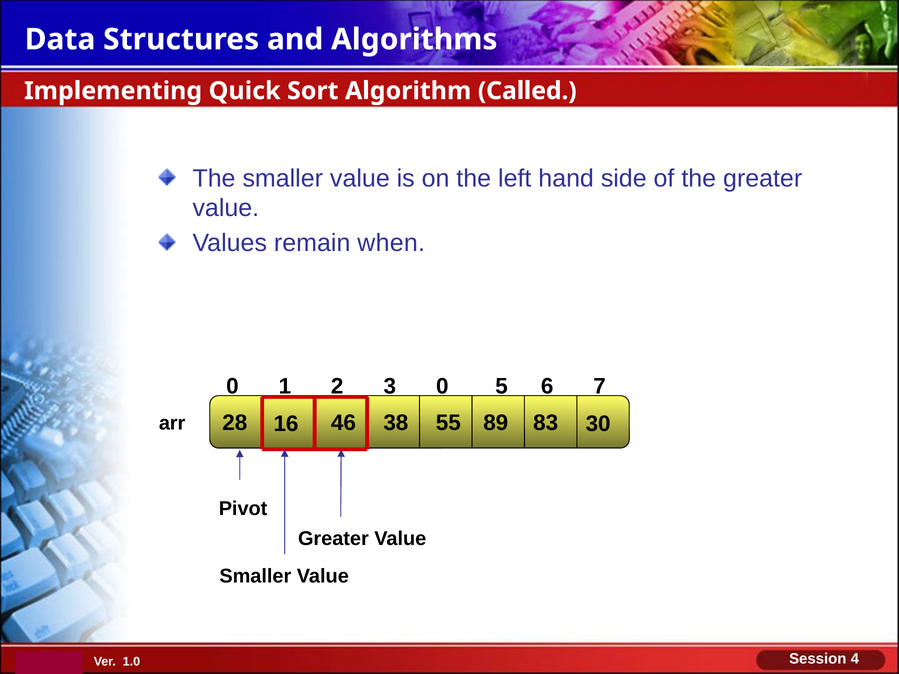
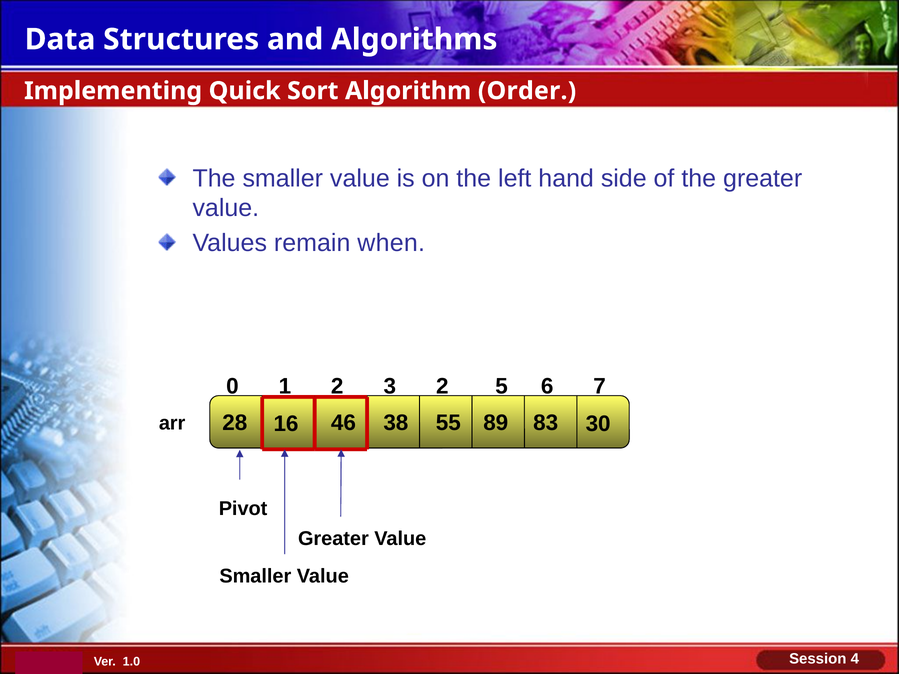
Called: Called -> Order
0 0: 0 -> 2
